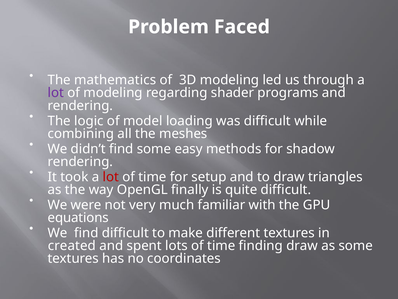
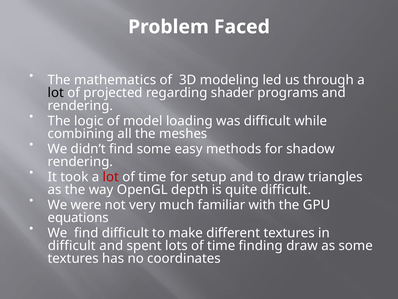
lot at (56, 93) colour: purple -> black
of modeling: modeling -> projected
finally: finally -> depth
created at (72, 245): created -> difficult
